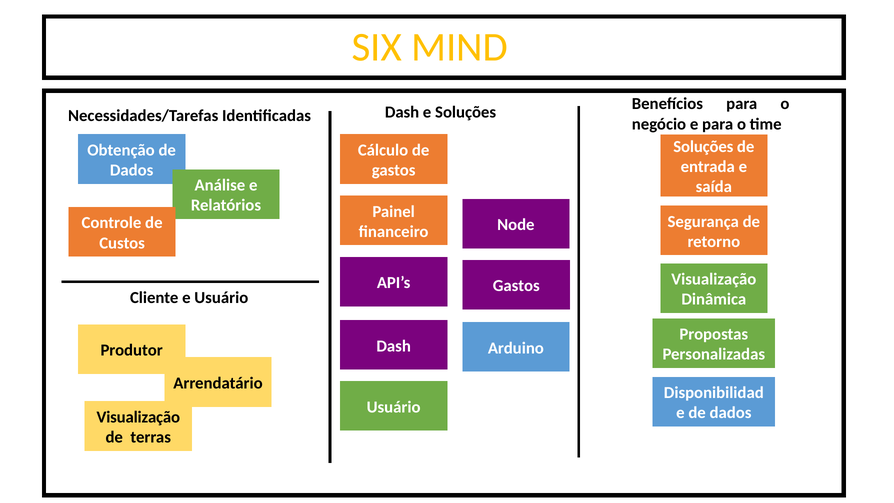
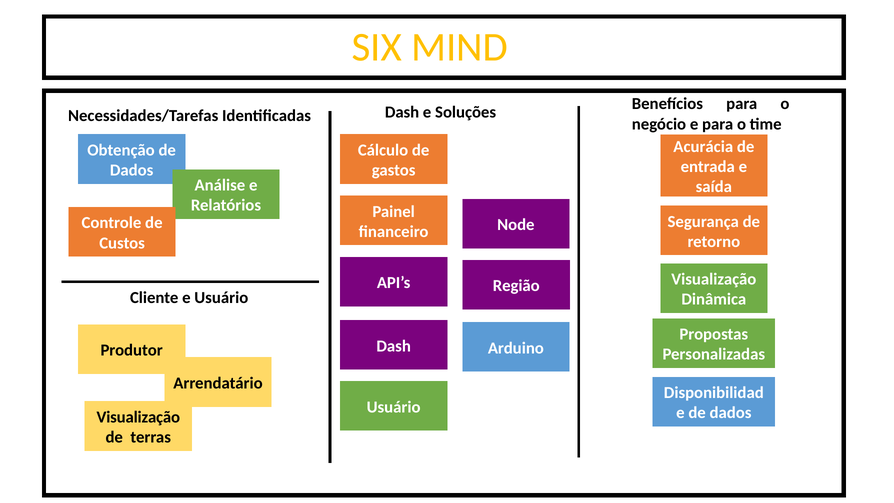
Soluções at (703, 147): Soluções -> Acurácia
Gastos at (516, 286): Gastos -> Região
